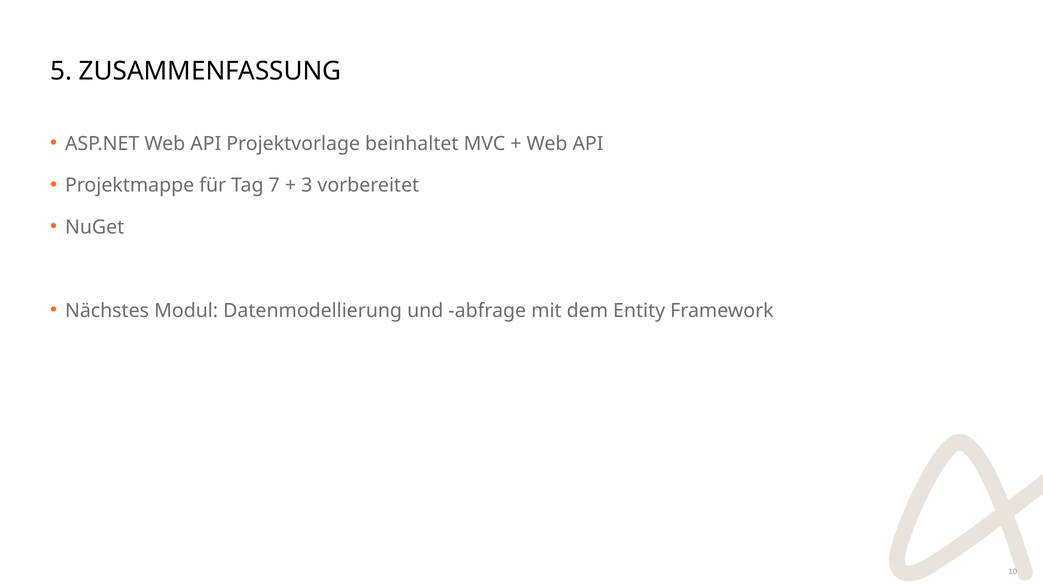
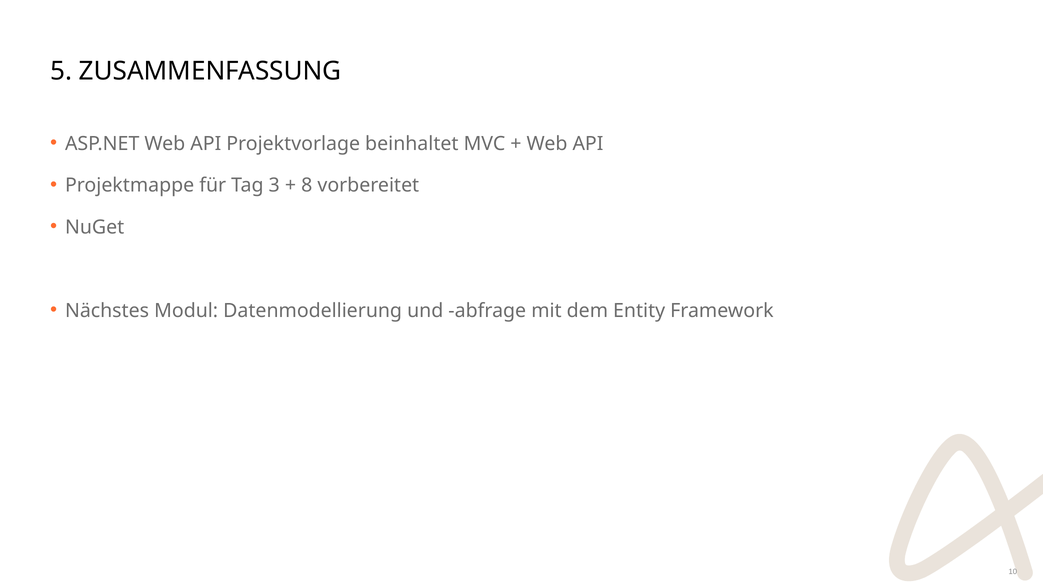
7: 7 -> 3
3: 3 -> 8
